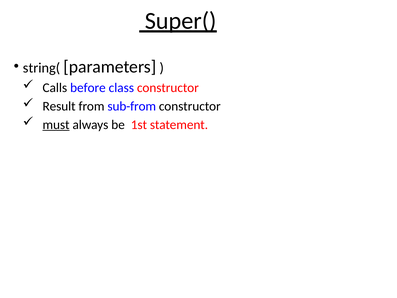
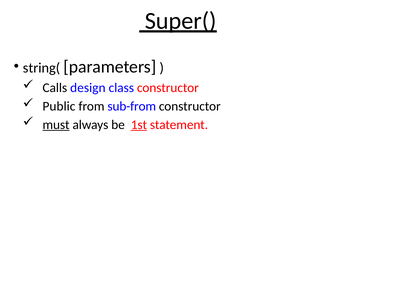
before: before -> design
Result: Result -> Public
1st underline: none -> present
